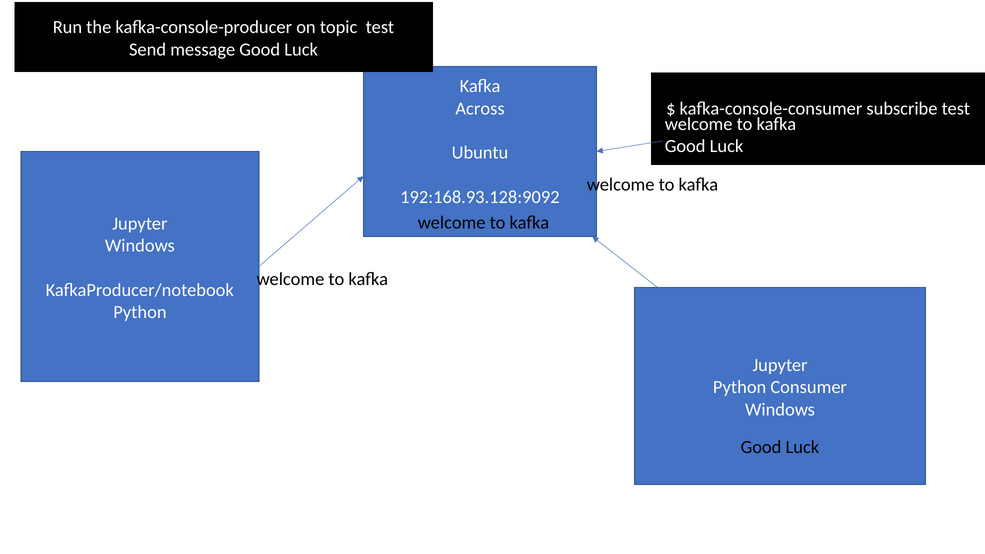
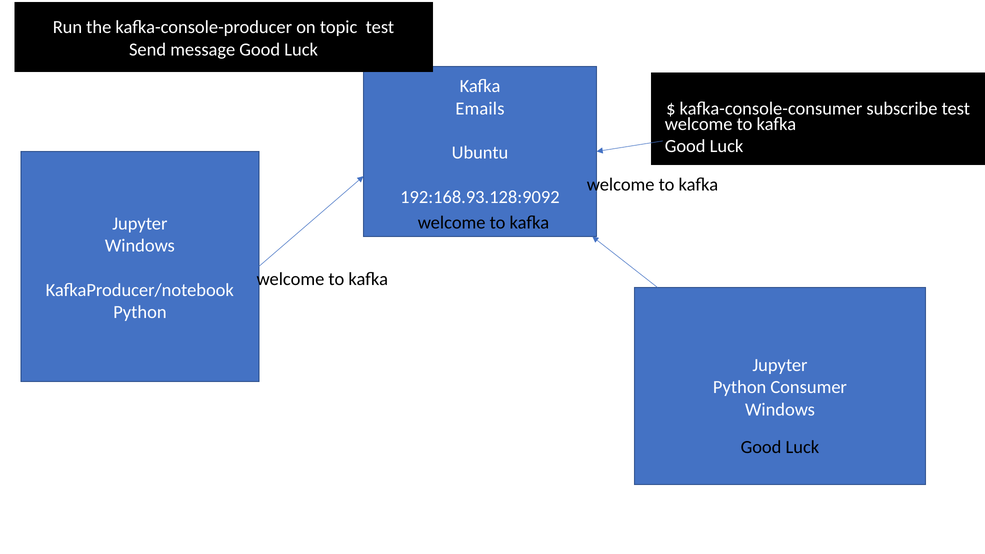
Across: Across -> Emails
